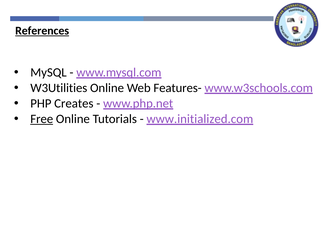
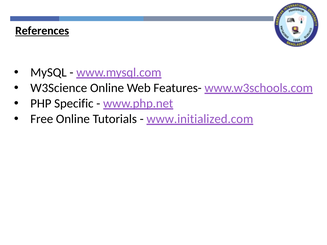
W3Utilities: W3Utilities -> W3Science
Creates: Creates -> Specific
Free underline: present -> none
